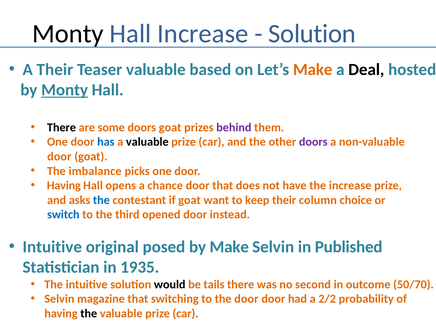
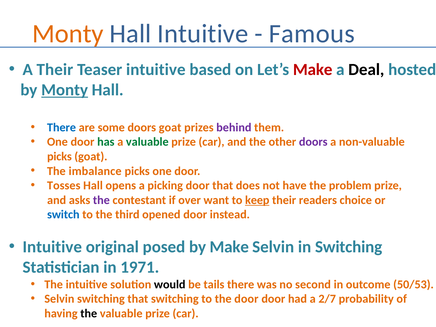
Monty at (68, 34) colour: black -> orange
Hall Increase: Increase -> Intuitive
Solution at (312, 34): Solution -> Famous
Teaser valuable: valuable -> intuitive
Make at (313, 70) colour: orange -> red
There at (62, 127) colour: black -> blue
has colour: blue -> green
valuable at (147, 142) colour: black -> green
door at (59, 156): door -> picks
Having at (64, 186): Having -> Tosses
chance: chance -> picking
the increase: increase -> problem
the at (101, 200) colour: blue -> purple
if goat: goat -> over
keep underline: none -> present
column: column -> readers
in Published: Published -> Switching
1935: 1935 -> 1971
50/70: 50/70 -> 50/53
Selvin magazine: magazine -> switching
2/2: 2/2 -> 2/7
